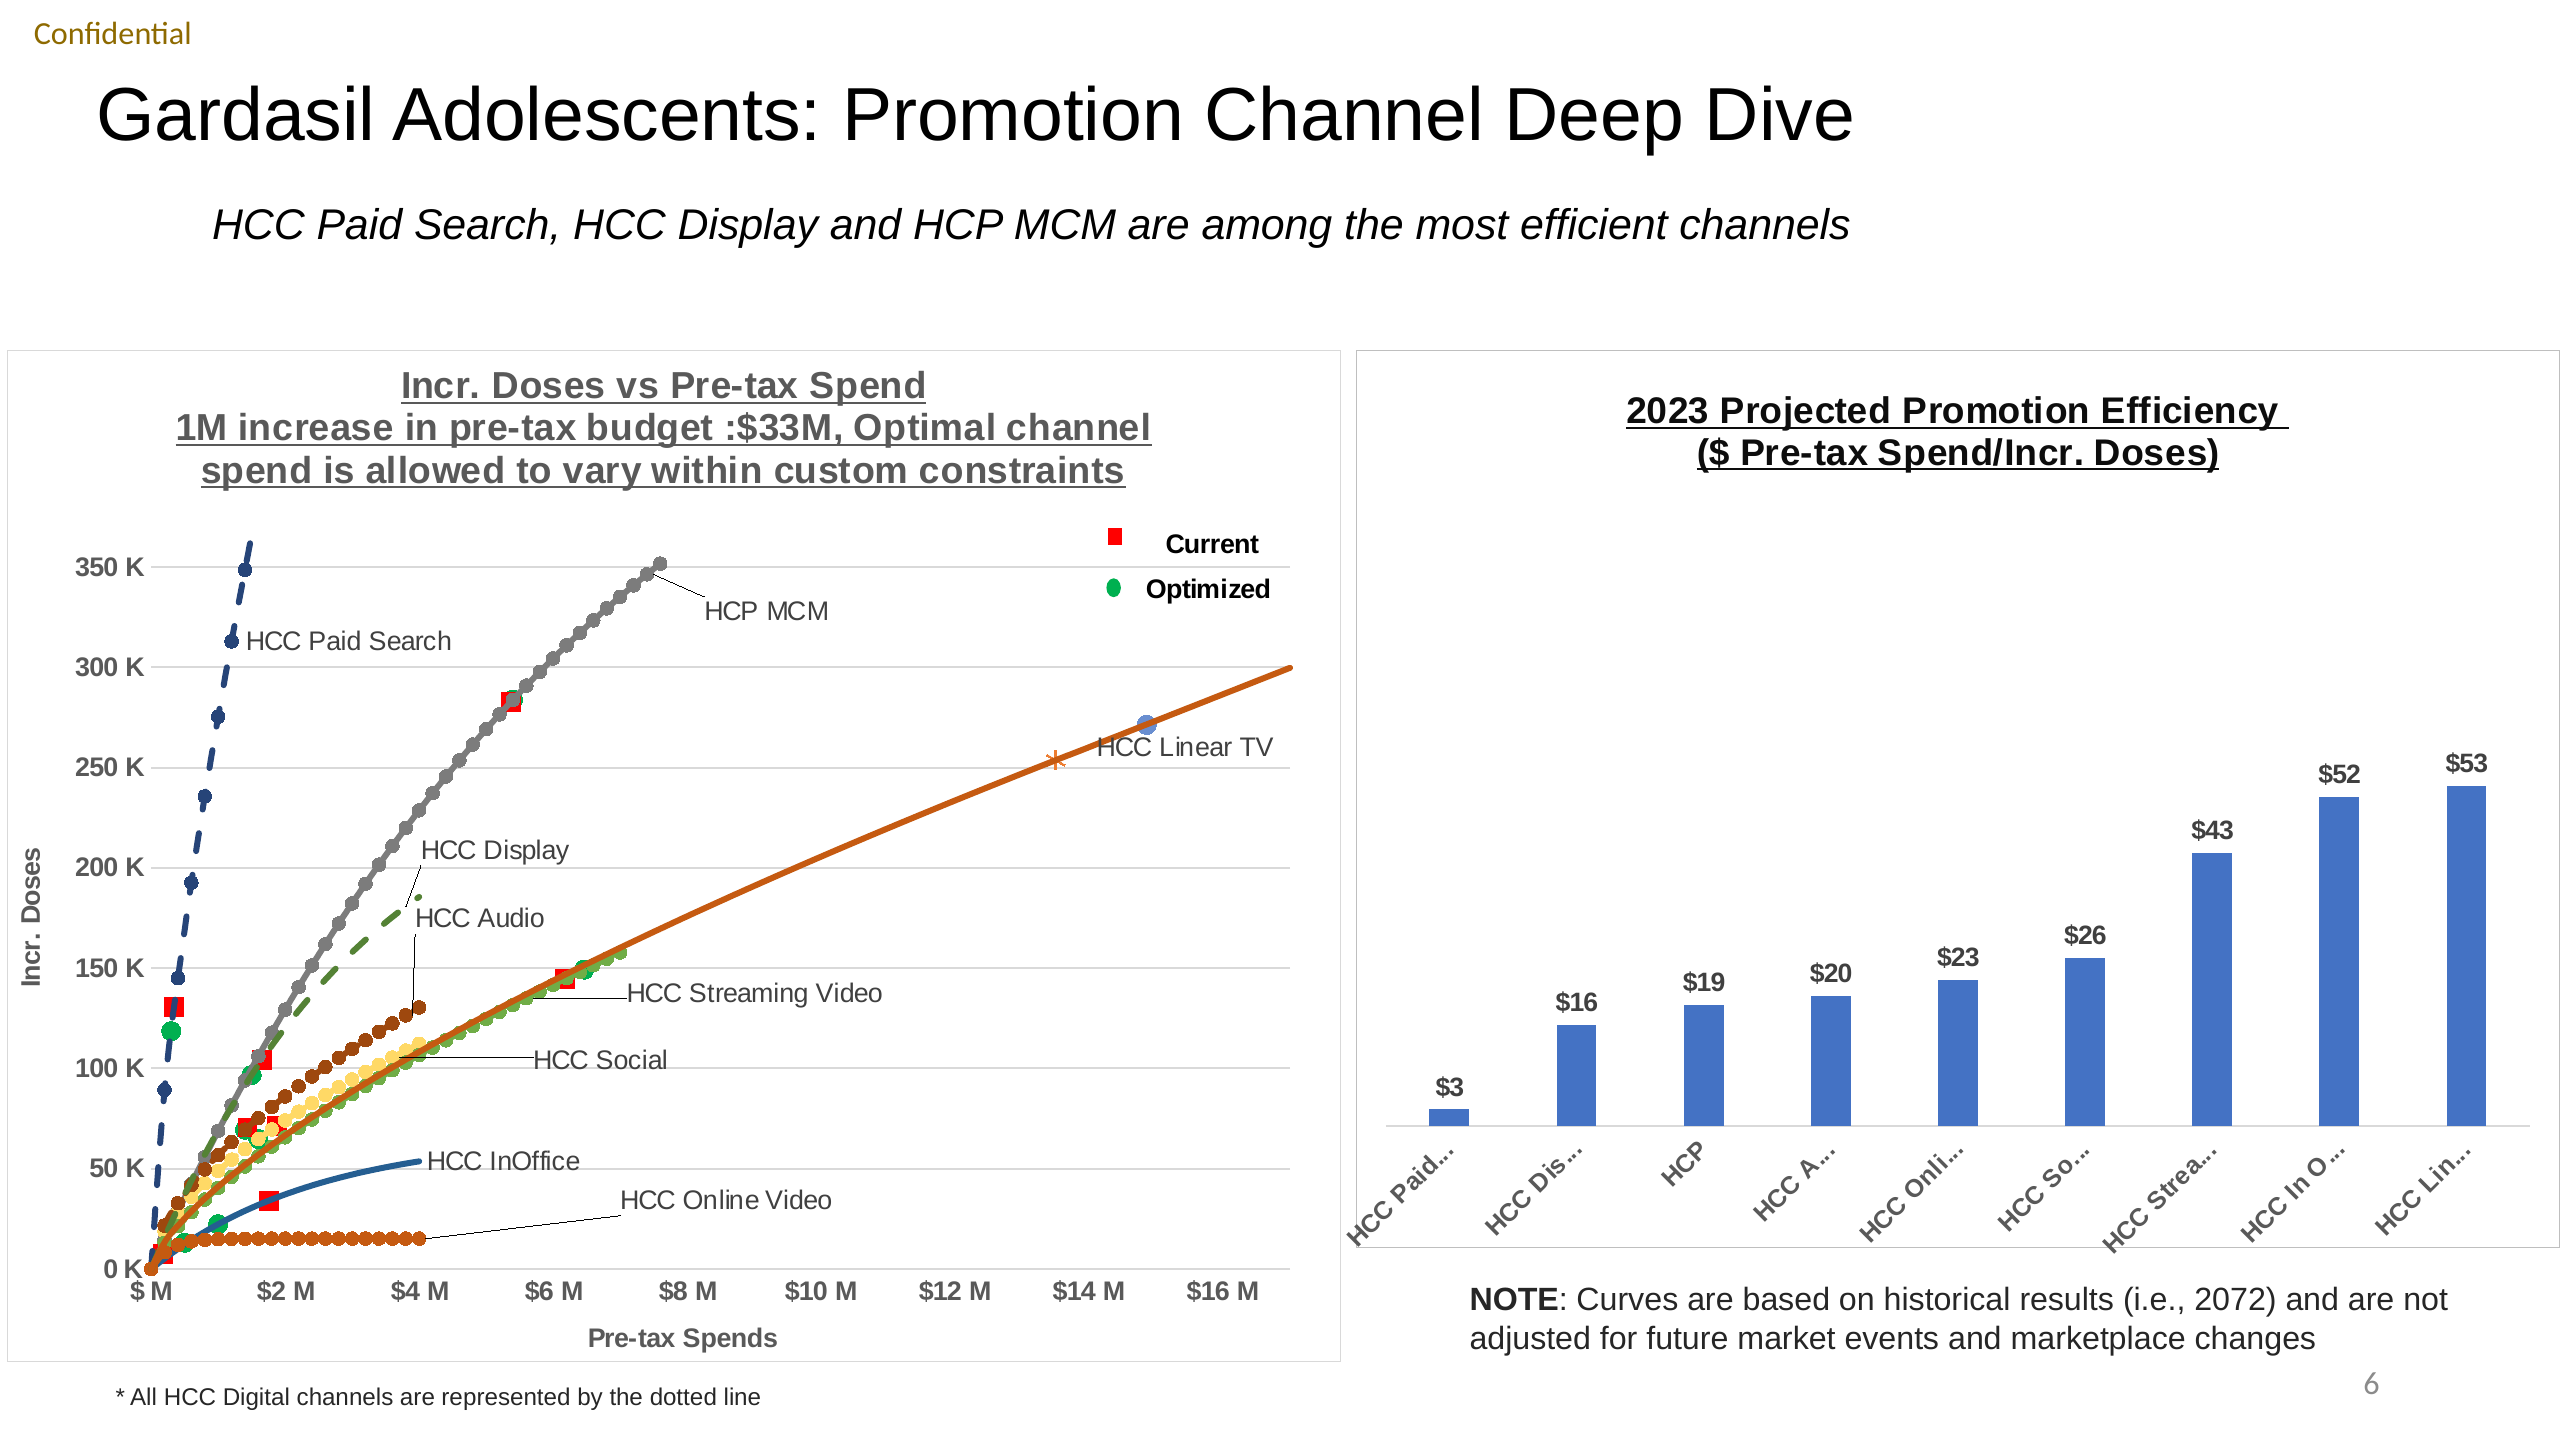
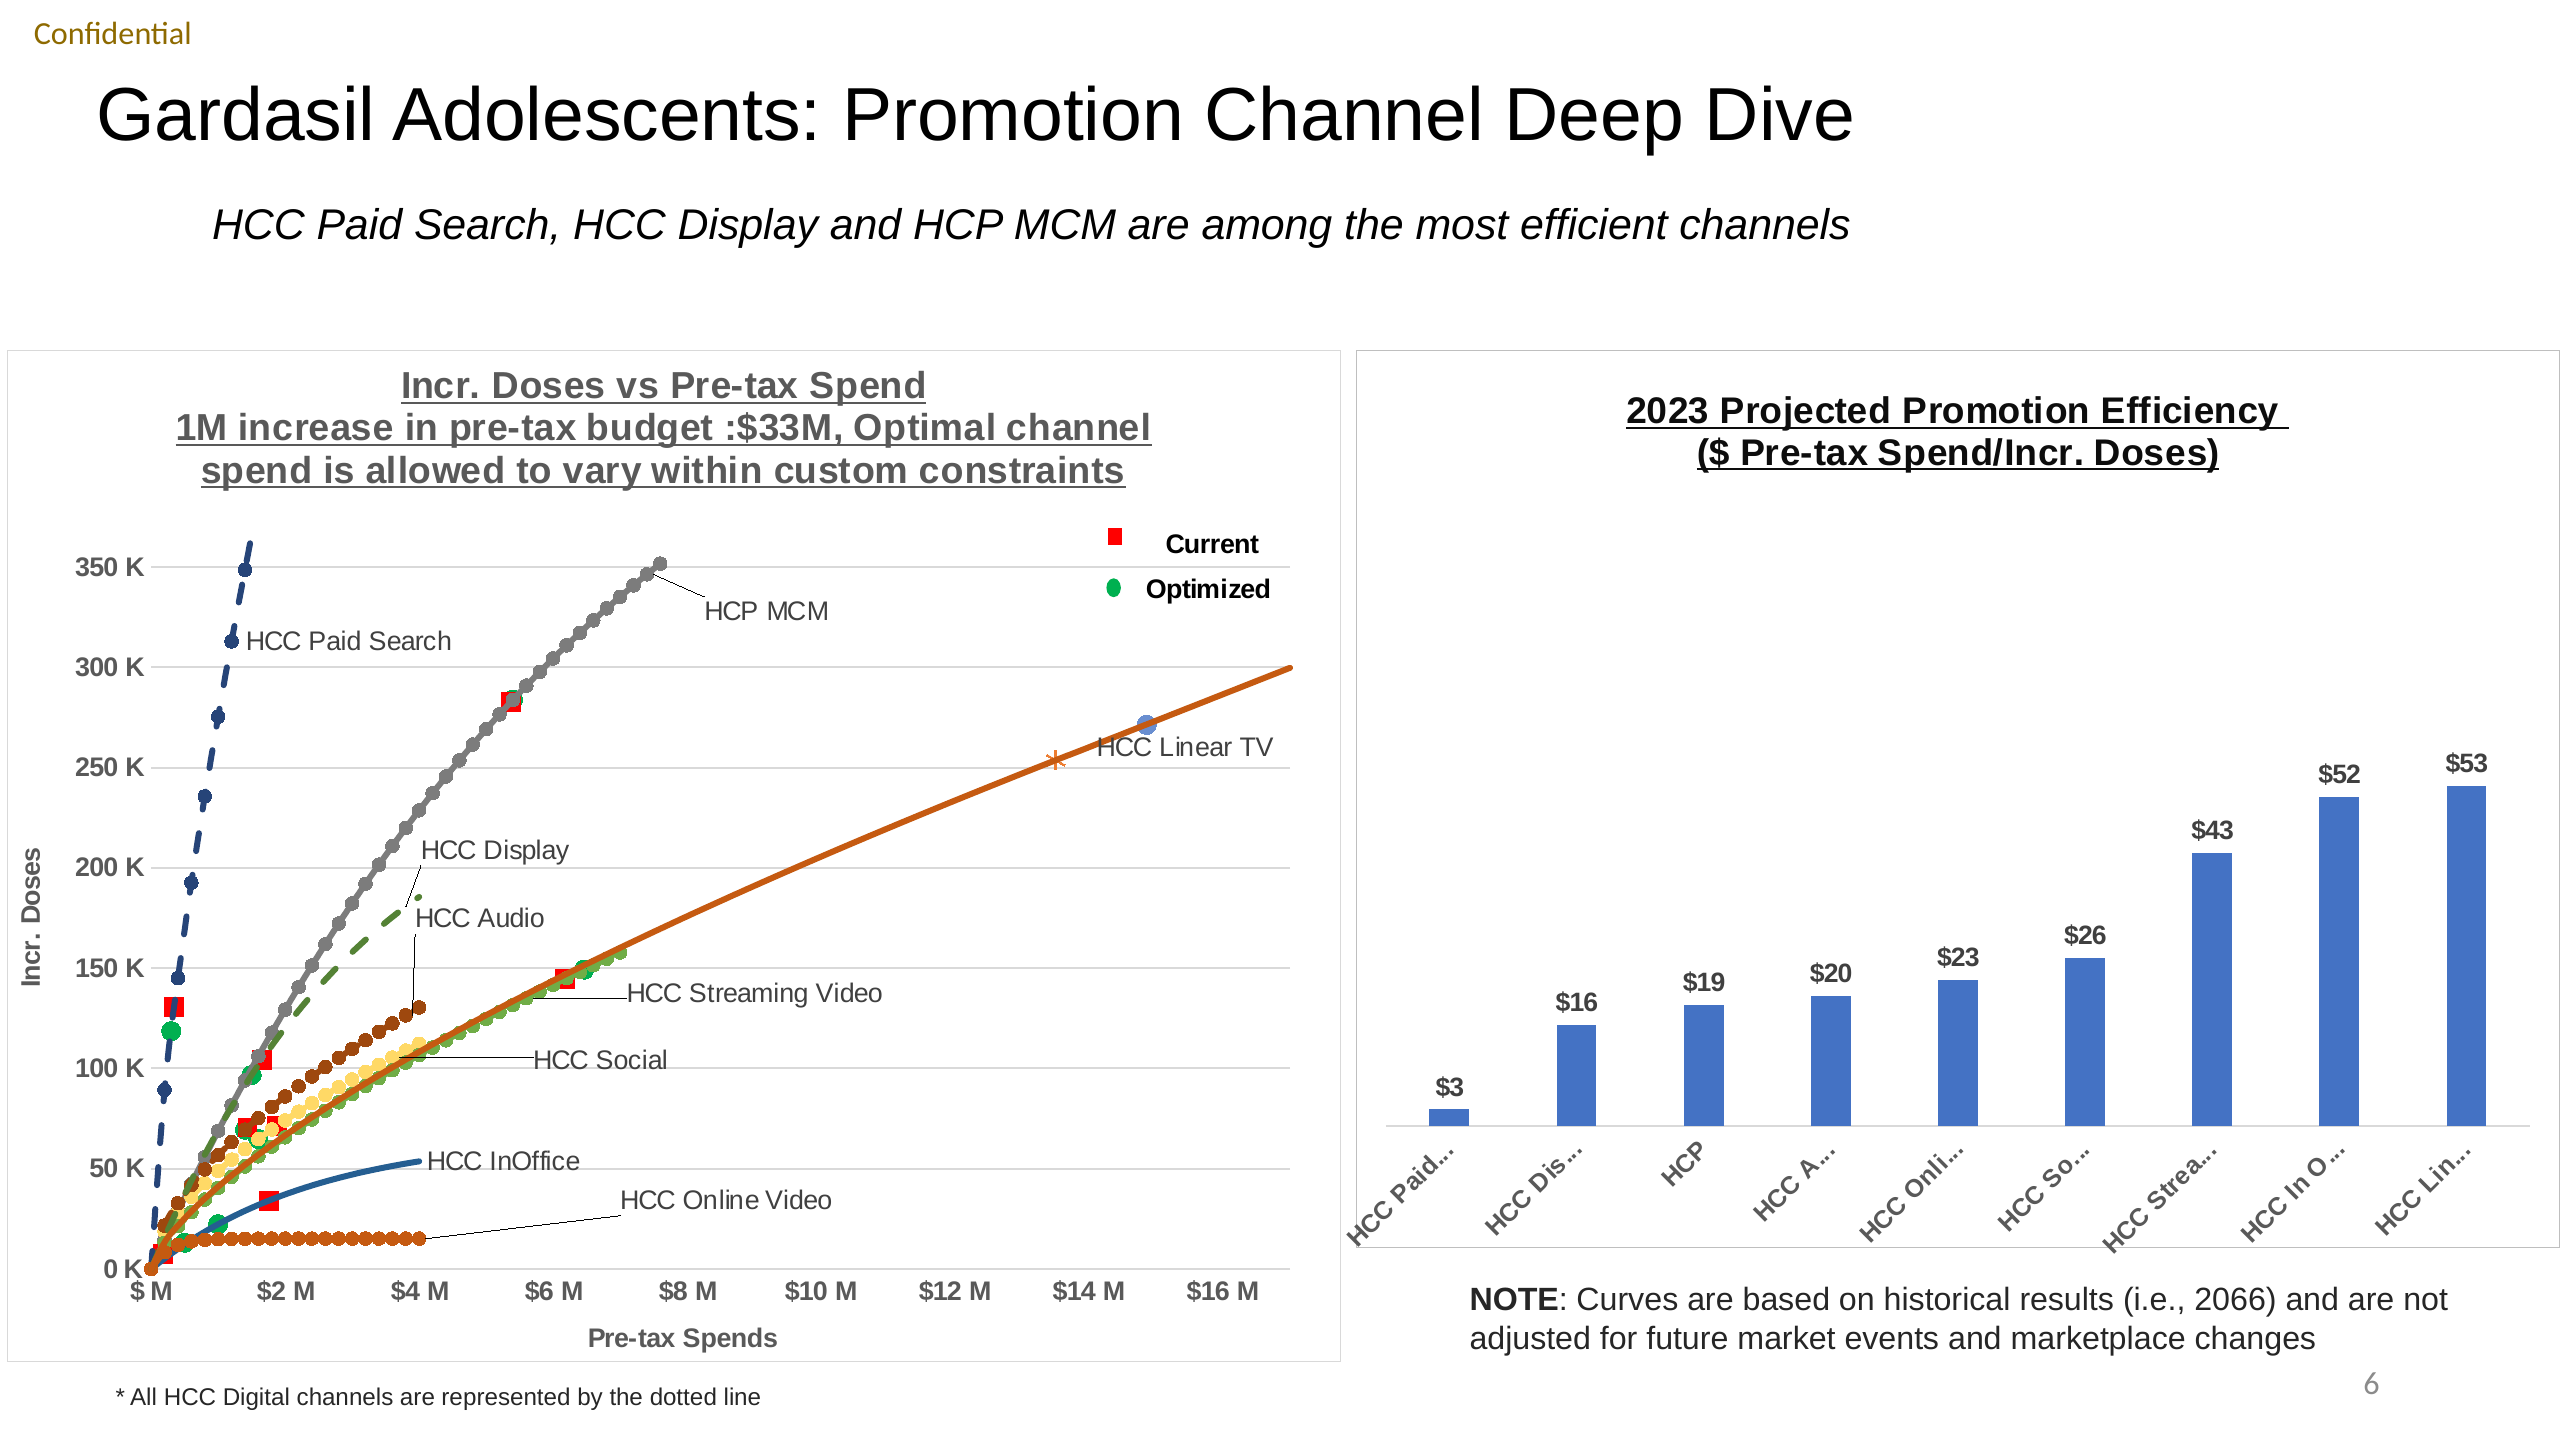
2072: 2072 -> 2066
